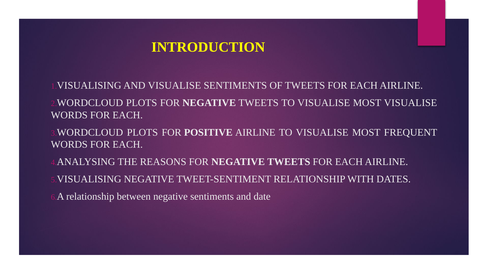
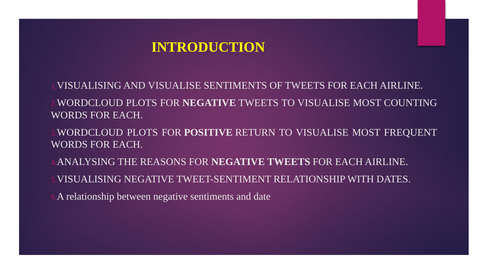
MOST VISUALISE: VISUALISE -> COUNTING
POSITIVE AIRLINE: AIRLINE -> RETURN
